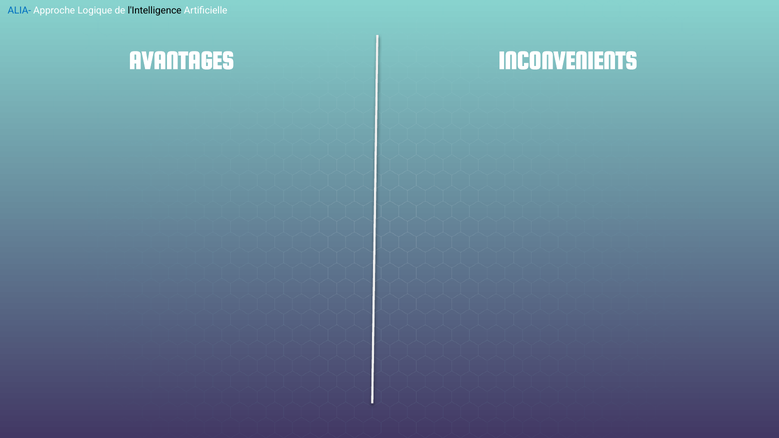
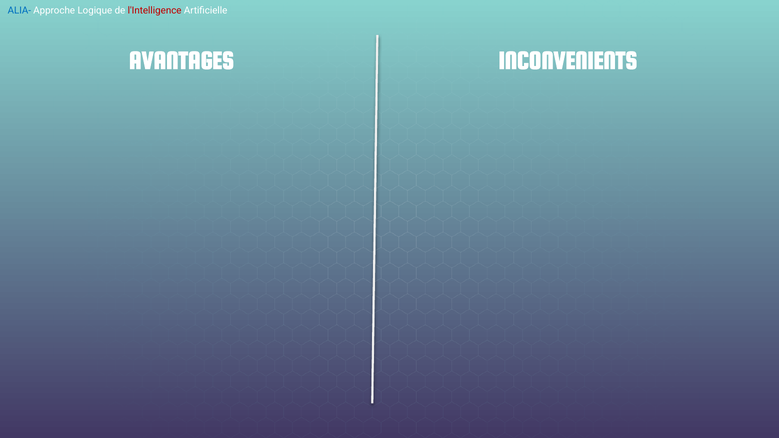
l'Intelligence colour: black -> red
